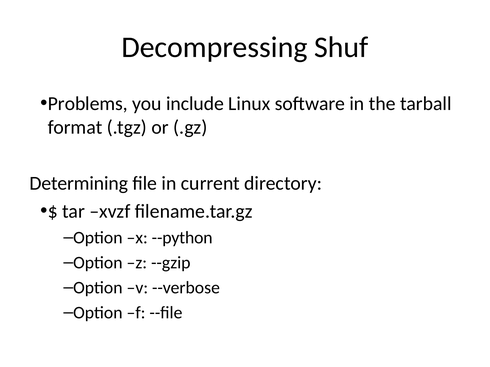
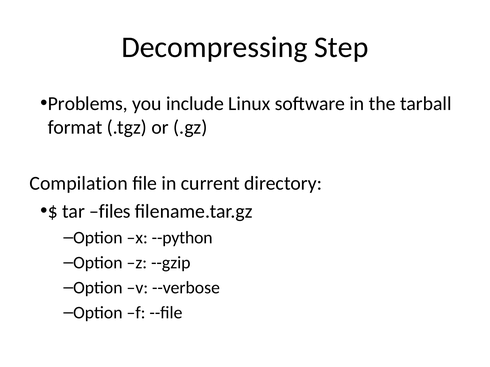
Shuf: Shuf -> Step
Determining: Determining -> Compilation
xvzf: xvzf -> files
